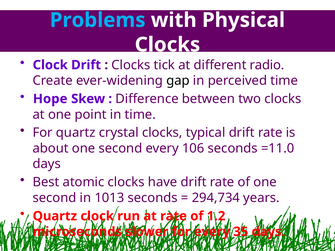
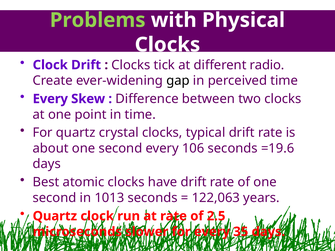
Problems colour: light blue -> light green
Hope at (50, 99): Hope -> Every
=11.0: =11.0 -> =19.6
294,734: 294,734 -> 122,063
1.2: 1.2 -> 2.5
